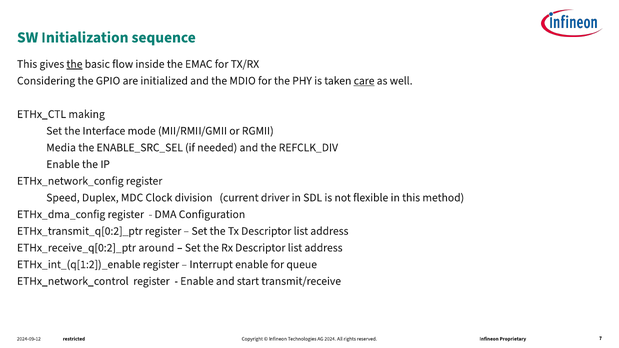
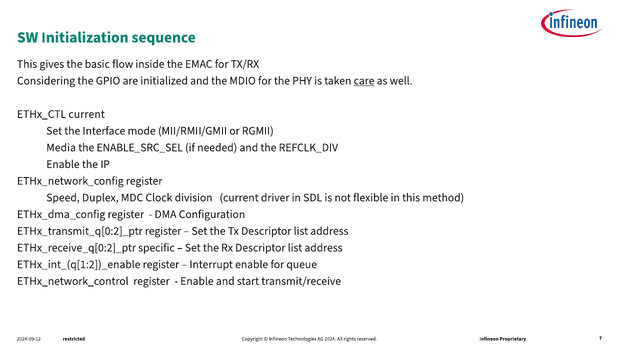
the at (74, 64) underline: present -> none
ETHx_CTL making: making -> current
around: around -> specific
